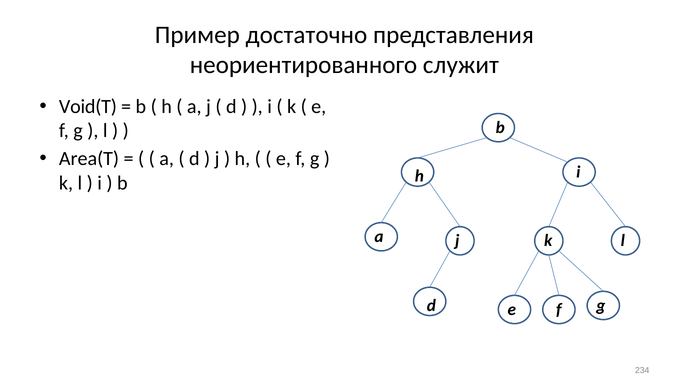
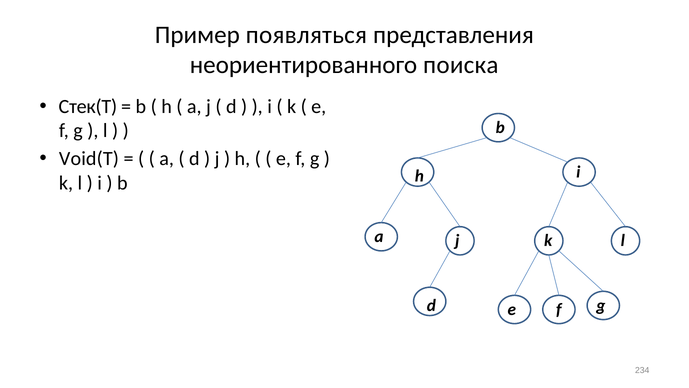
достаточно: достаточно -> появляться
служит: служит -> поиска
Void(T: Void(T -> Стек(T
Area(T: Area(T -> Void(T
